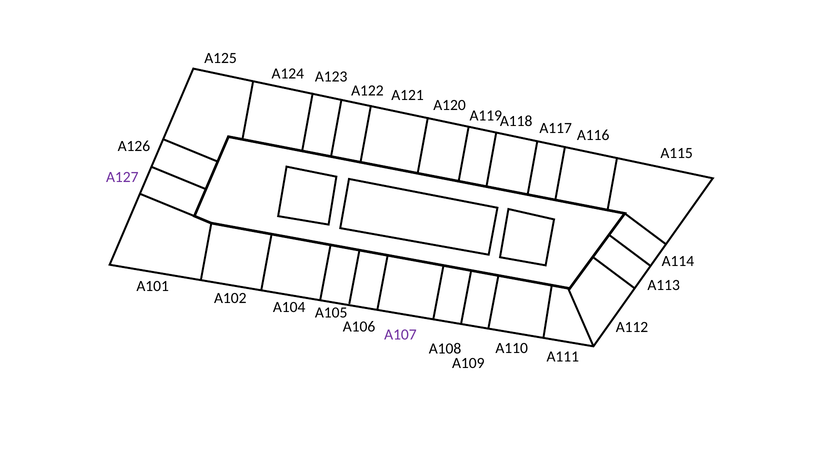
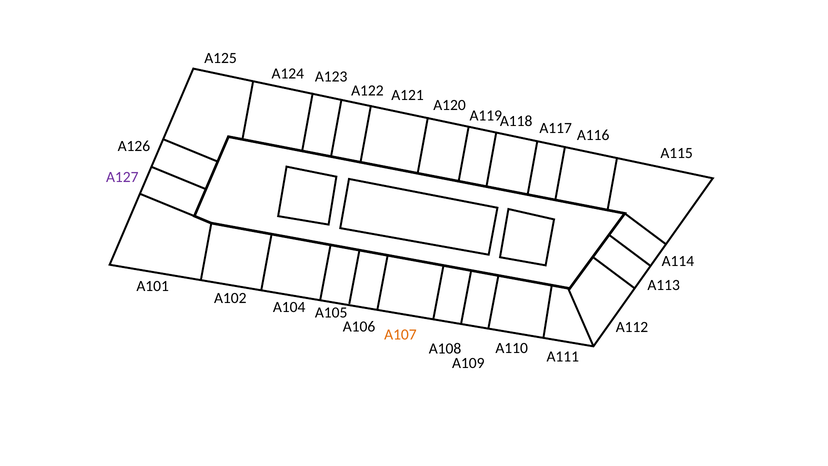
A107 colour: purple -> orange
